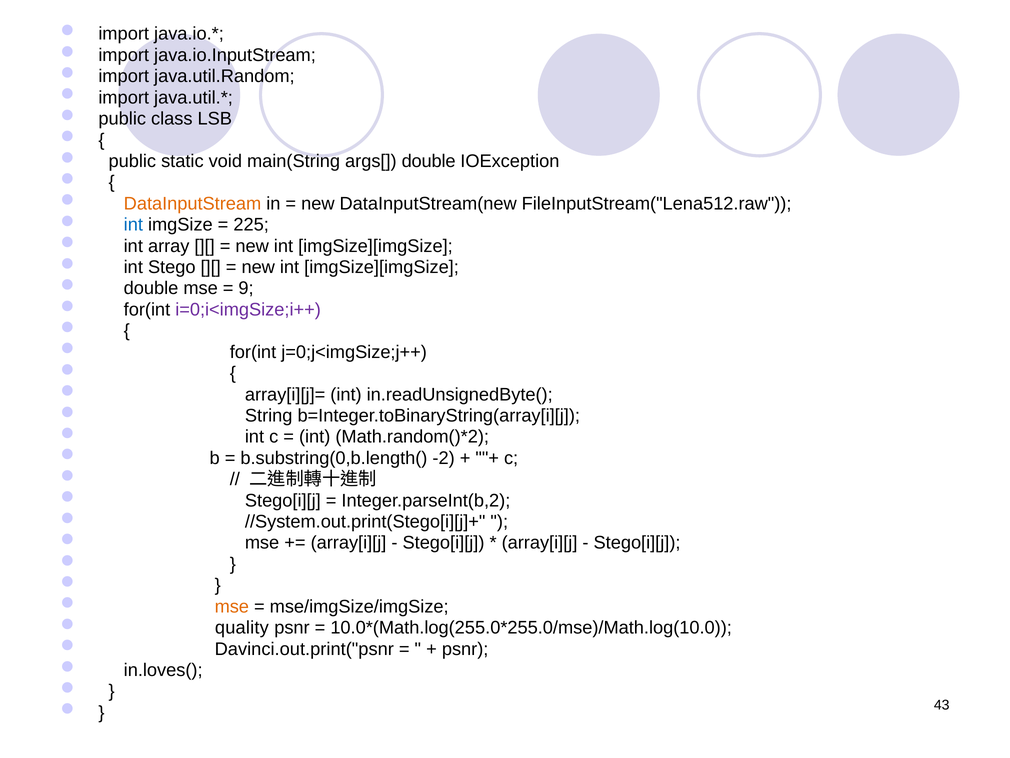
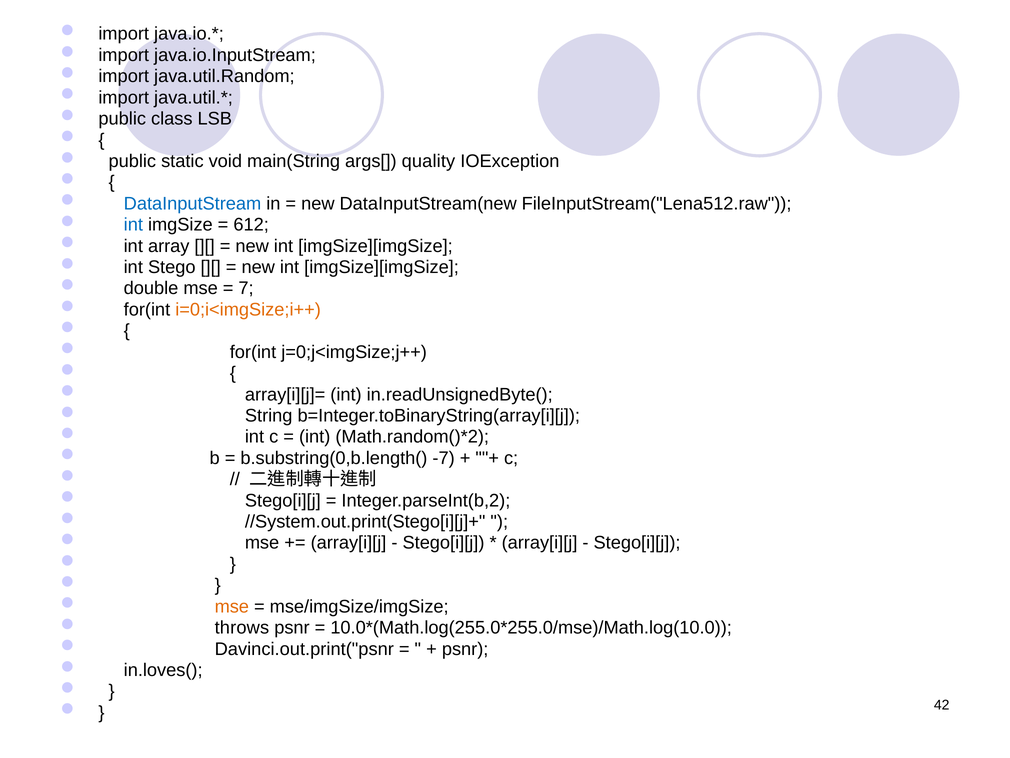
args[ double: double -> quality
DataInputStream colour: orange -> blue
225: 225 -> 612
9: 9 -> 7
i=0;i<imgSize;i++ colour: purple -> orange
-2: -2 -> -7
quality: quality -> throws
43: 43 -> 42
